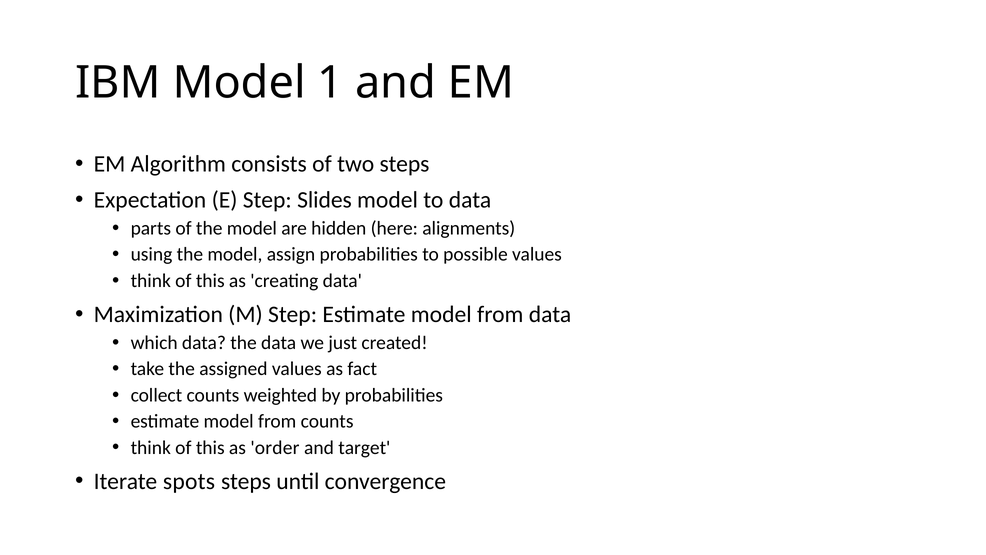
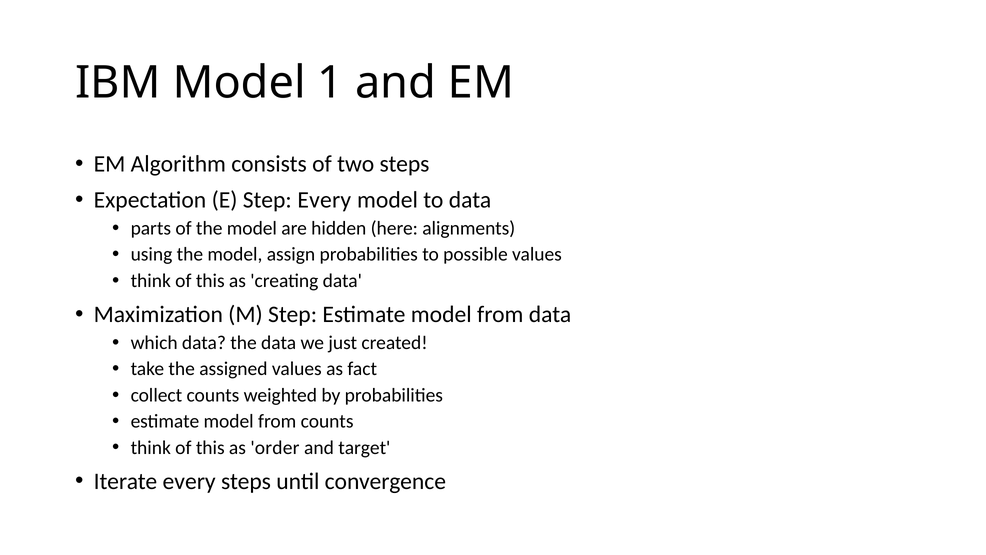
Step Slides: Slides -> Every
Iterate spots: spots -> every
